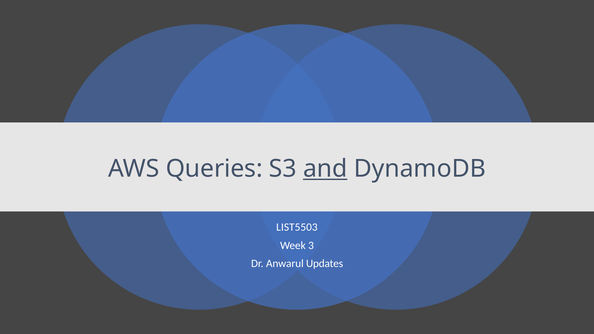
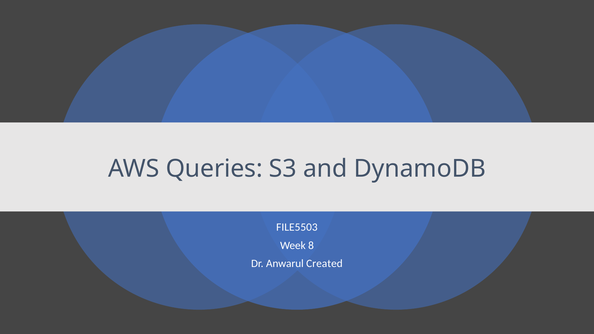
and underline: present -> none
LIST5503: LIST5503 -> FILE5503
3: 3 -> 8
Updates: Updates -> Created
